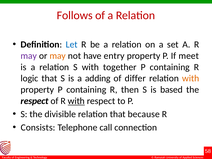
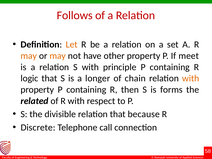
Let colour: blue -> orange
may at (29, 56) colour: purple -> orange
entry: entry -> other
together: together -> principle
adding: adding -> longer
differ: differ -> chain
based: based -> forms
respect at (35, 101): respect -> related
with at (76, 101) underline: present -> none
Consists: Consists -> Discrete
